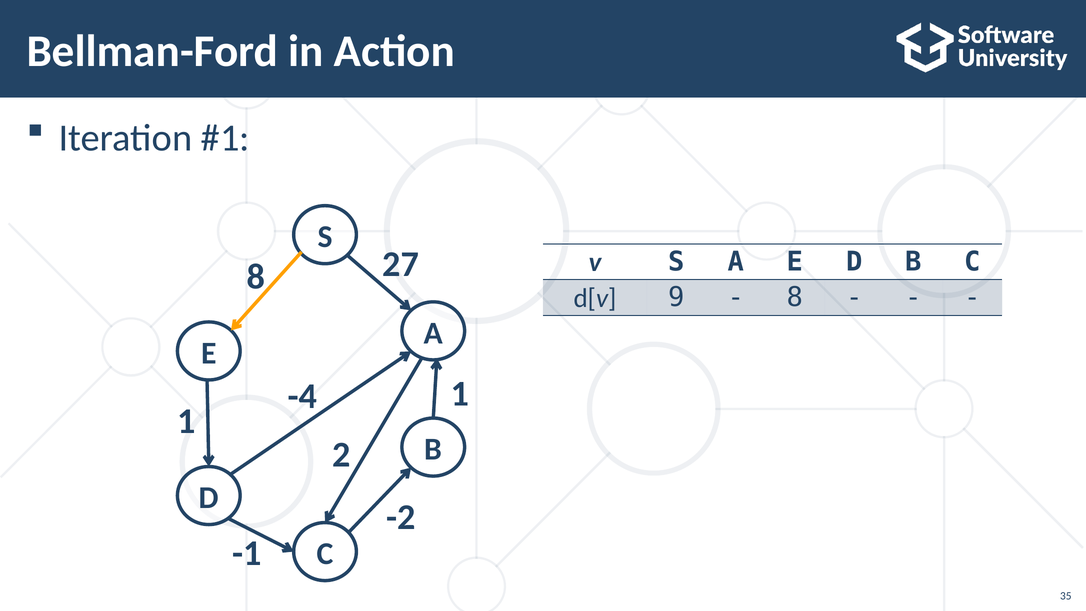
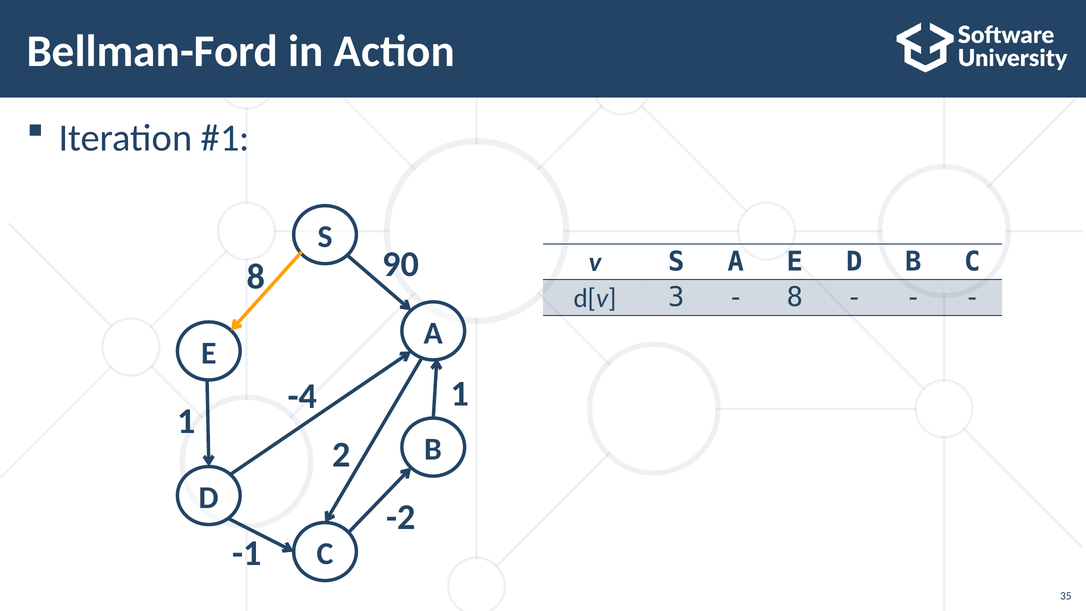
27: 27 -> 90
9: 9 -> 3
